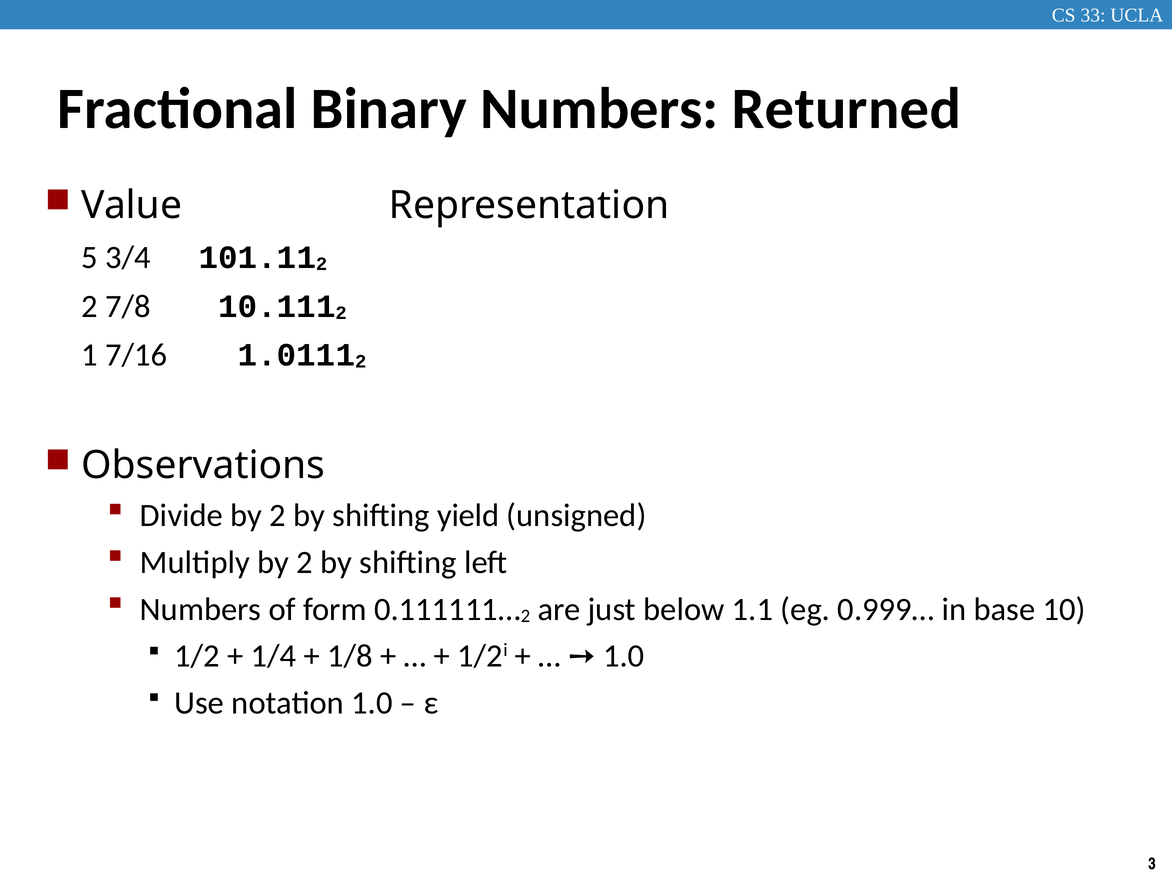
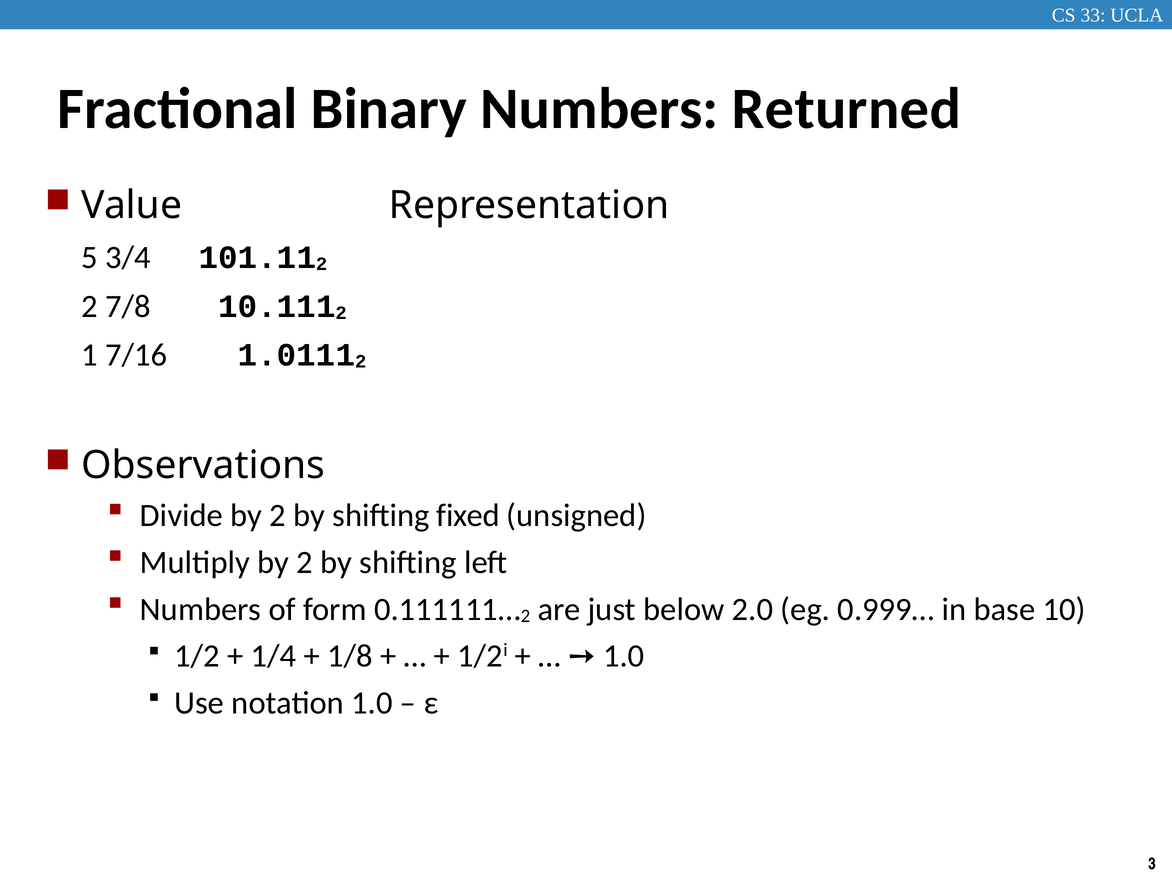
yield: yield -> fixed
1.1: 1.1 -> 2.0
